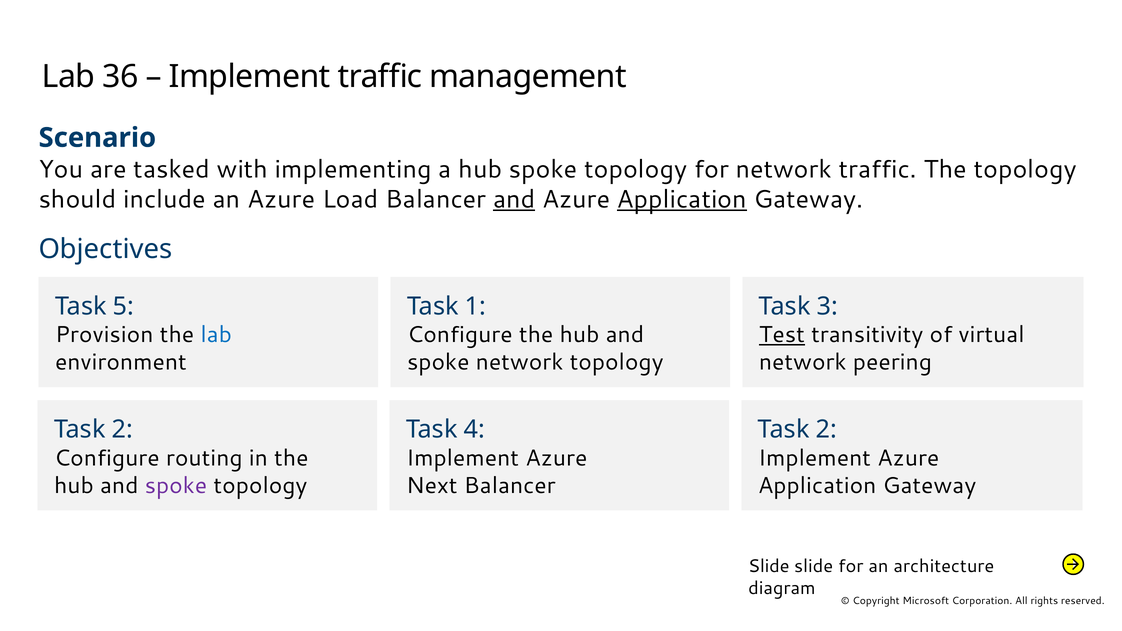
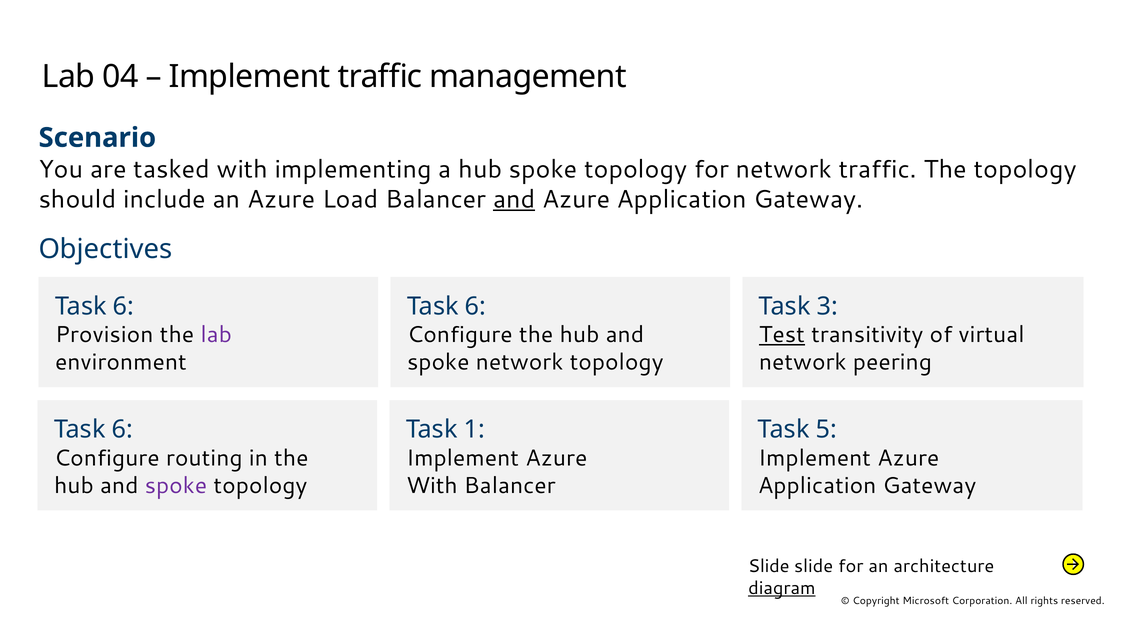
36: 36 -> 04
Application at (682, 199) underline: present -> none
5 at (124, 306): 5 -> 6
1 at (476, 306): 1 -> 6
lab at (216, 335) colour: blue -> purple
2 at (123, 429): 2 -> 6
4: 4 -> 1
2 at (827, 429): 2 -> 5
Next at (432, 486): Next -> With
diagram underline: none -> present
